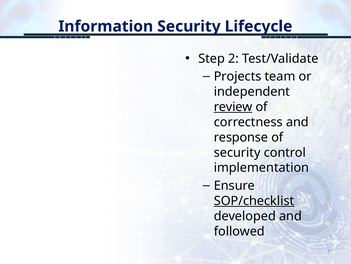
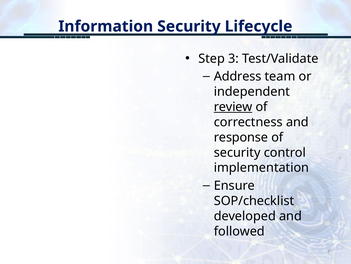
2: 2 -> 3
Projects: Projects -> Address
SOP/checklist underline: present -> none
